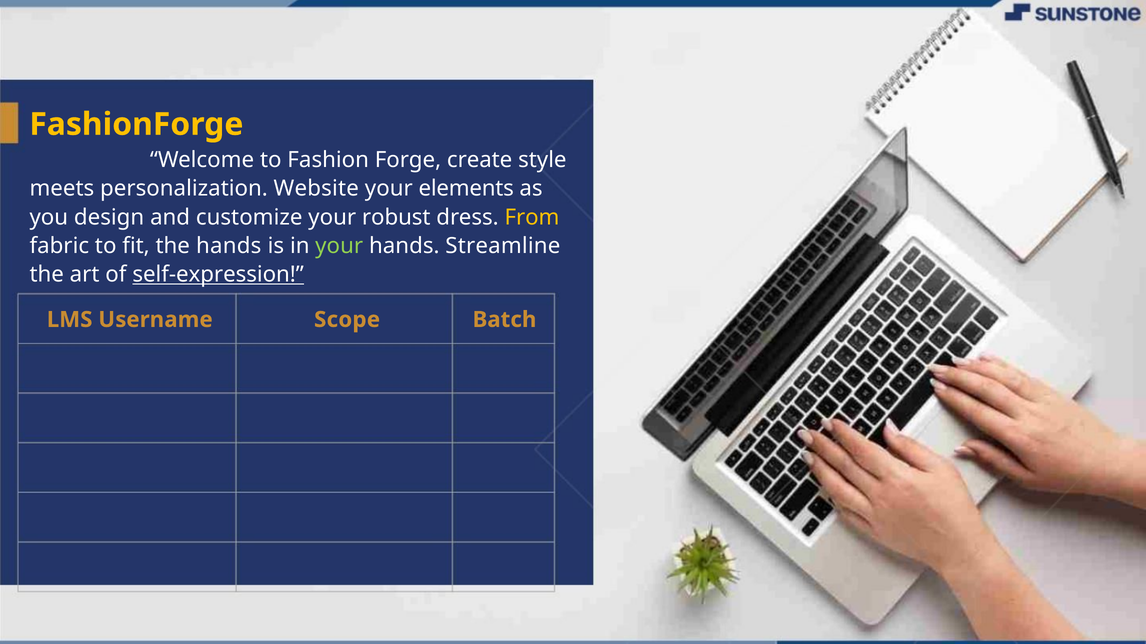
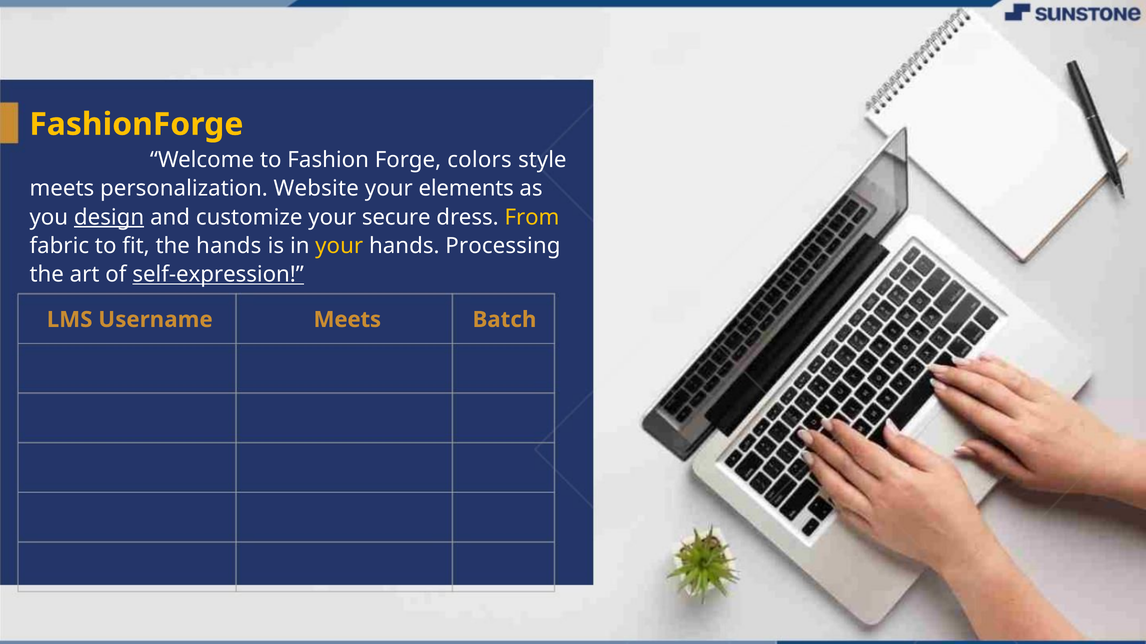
create: create -> colors
design underline: none -> present
robust: robust -> secure
your at (339, 246) colour: light green -> yellow
Streamline: Streamline -> Processing
Username Scope: Scope -> Meets
